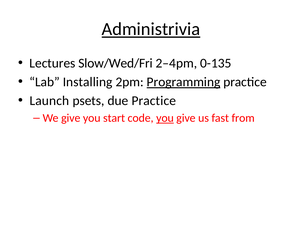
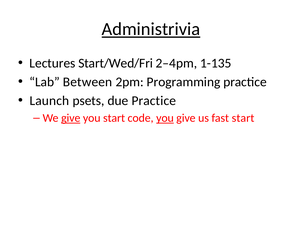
Slow/Wed/Fri: Slow/Wed/Fri -> Start/Wed/Fri
0-135: 0-135 -> 1-135
Installing: Installing -> Between
Programming underline: present -> none
give at (71, 118) underline: none -> present
fast from: from -> start
